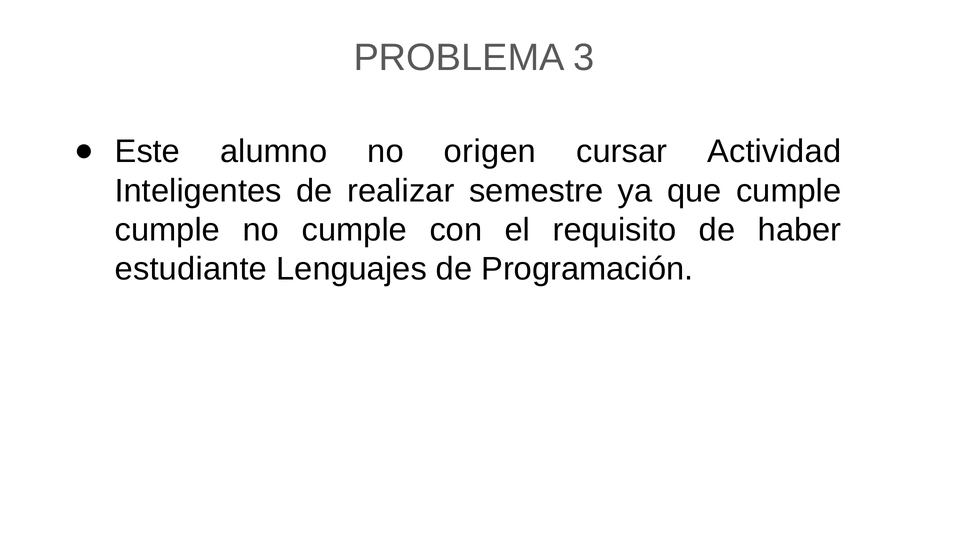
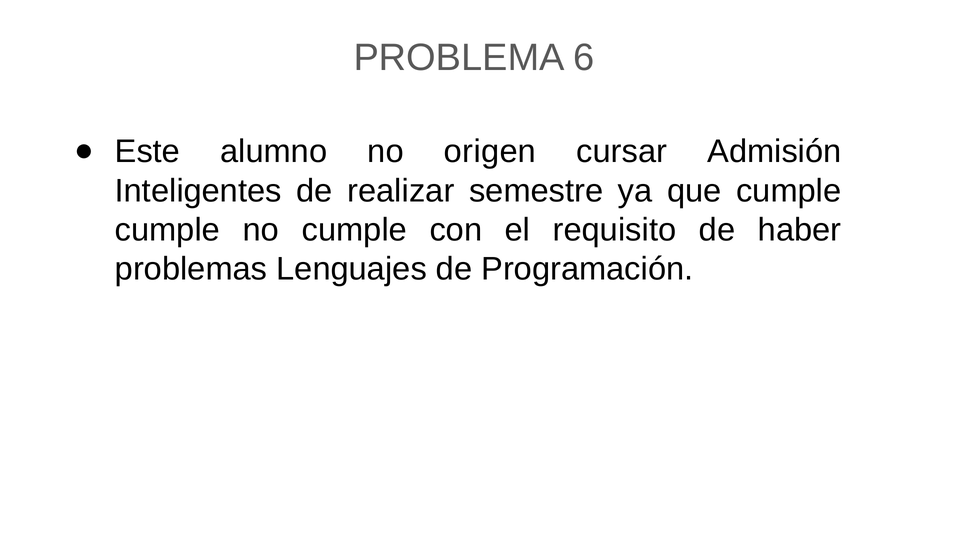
3: 3 -> 6
Actividad: Actividad -> Admisión
estudiante: estudiante -> problemas
